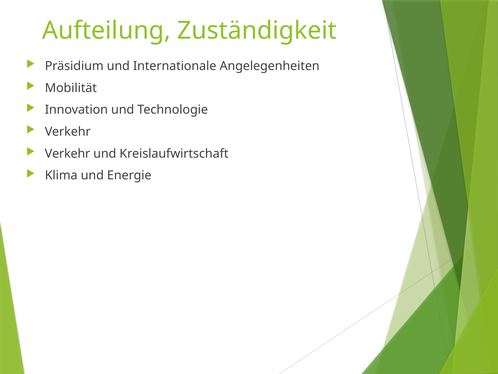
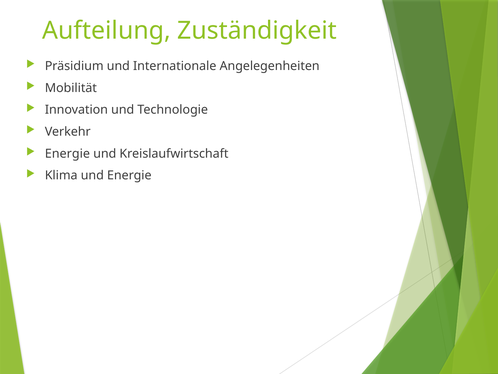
Verkehr at (68, 153): Verkehr -> Energie
